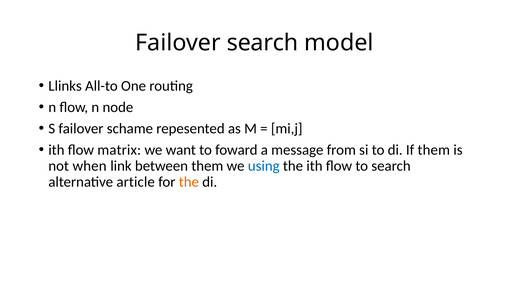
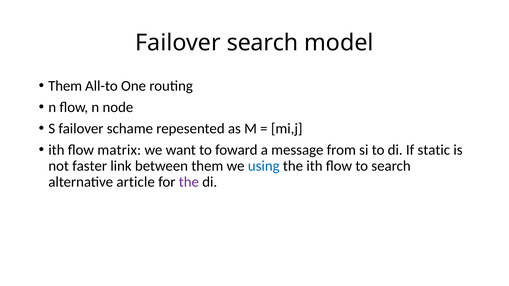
Llinks at (65, 86): Llinks -> Them
If them: them -> static
when: when -> faster
the at (189, 182) colour: orange -> purple
